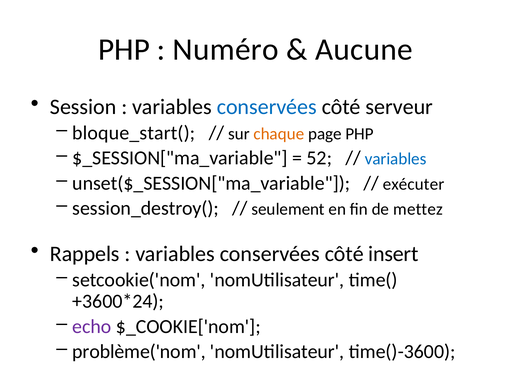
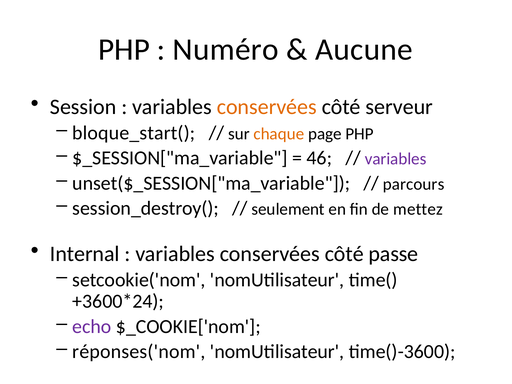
conservées at (267, 107) colour: blue -> orange
52: 52 -> 46
variables at (396, 159) colour: blue -> purple
exécuter: exécuter -> parcours
Rappels: Rappels -> Internal
insert: insert -> passe
problème('nom: problème('nom -> réponses('nom
